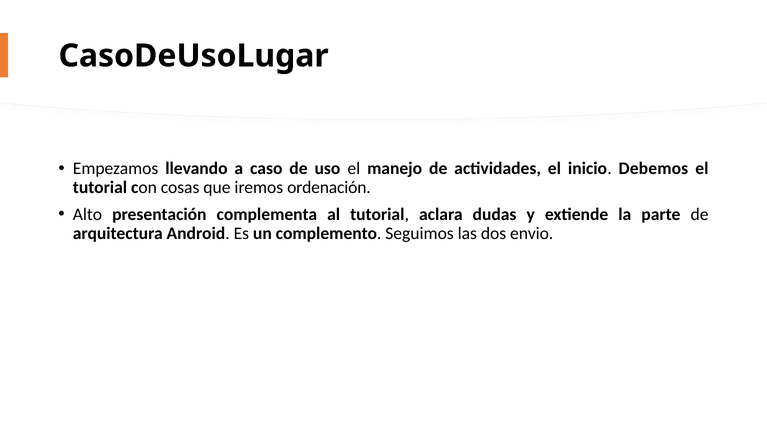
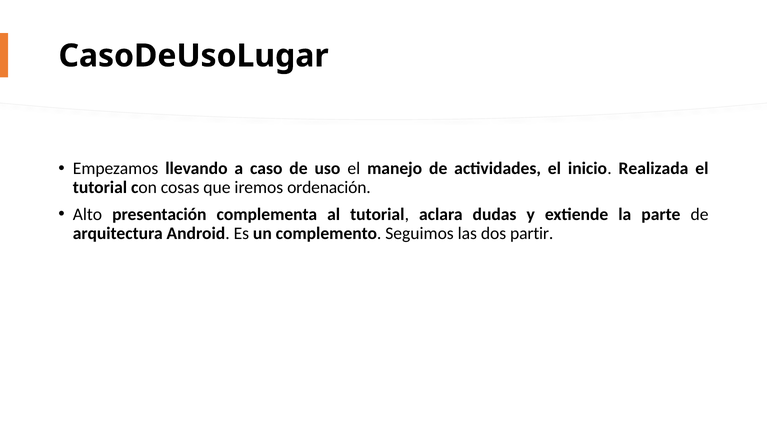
Debemos: Debemos -> Realizada
envio: envio -> partir
